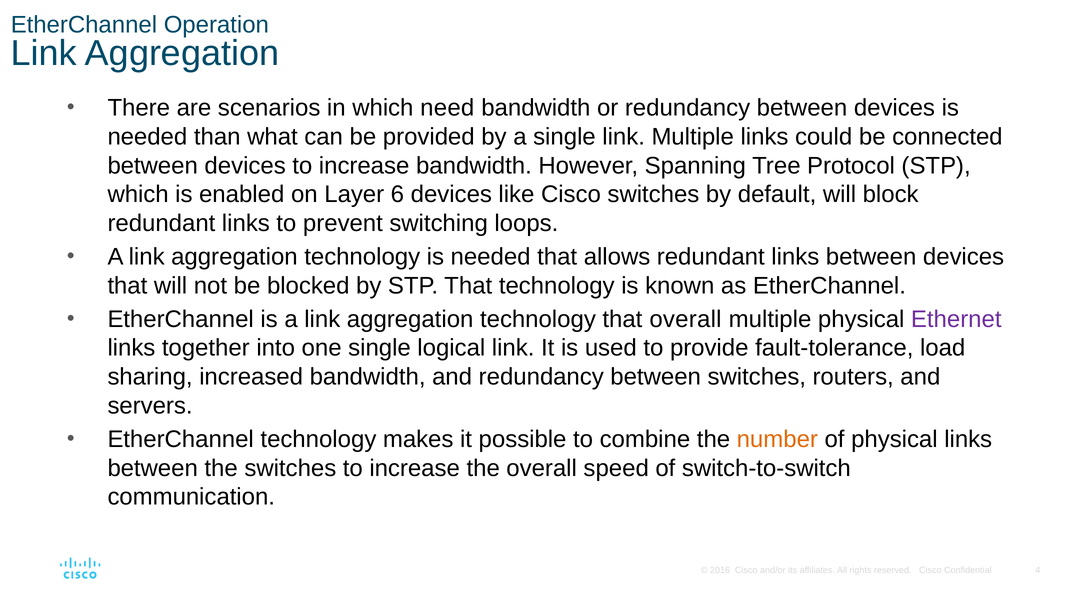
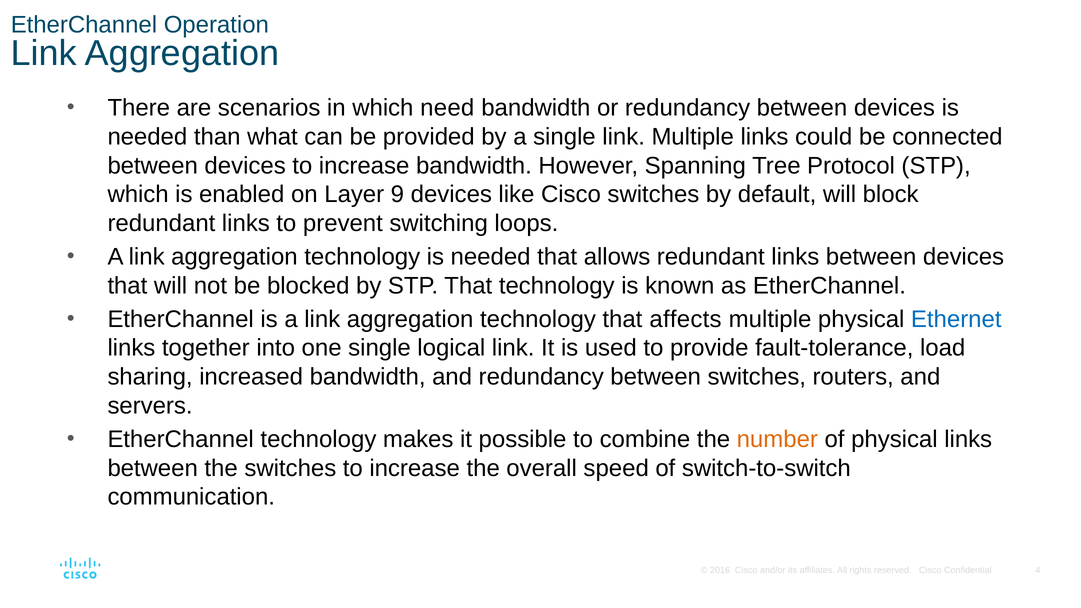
6: 6 -> 9
that overall: overall -> affects
Ethernet colour: purple -> blue
